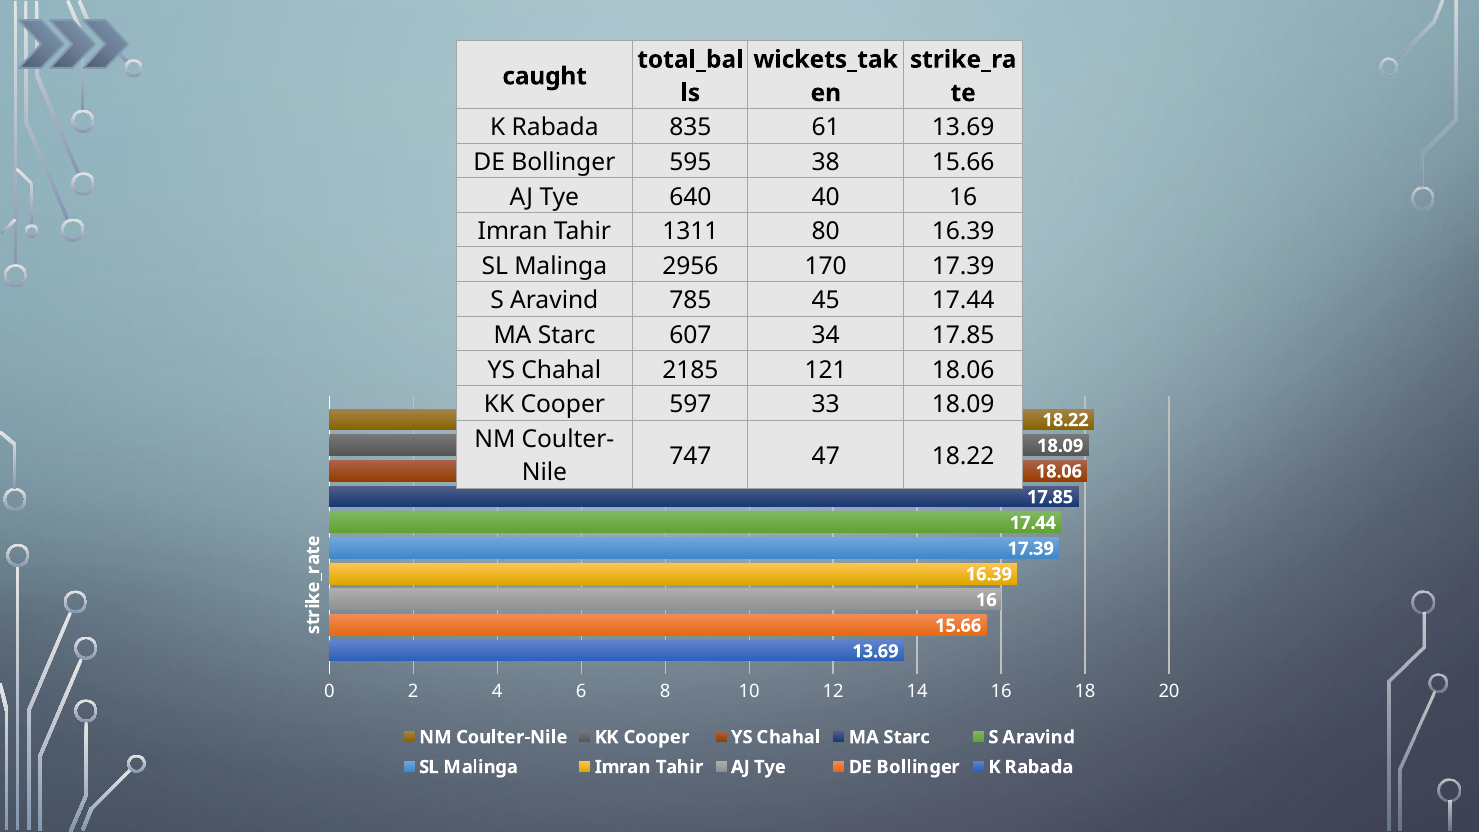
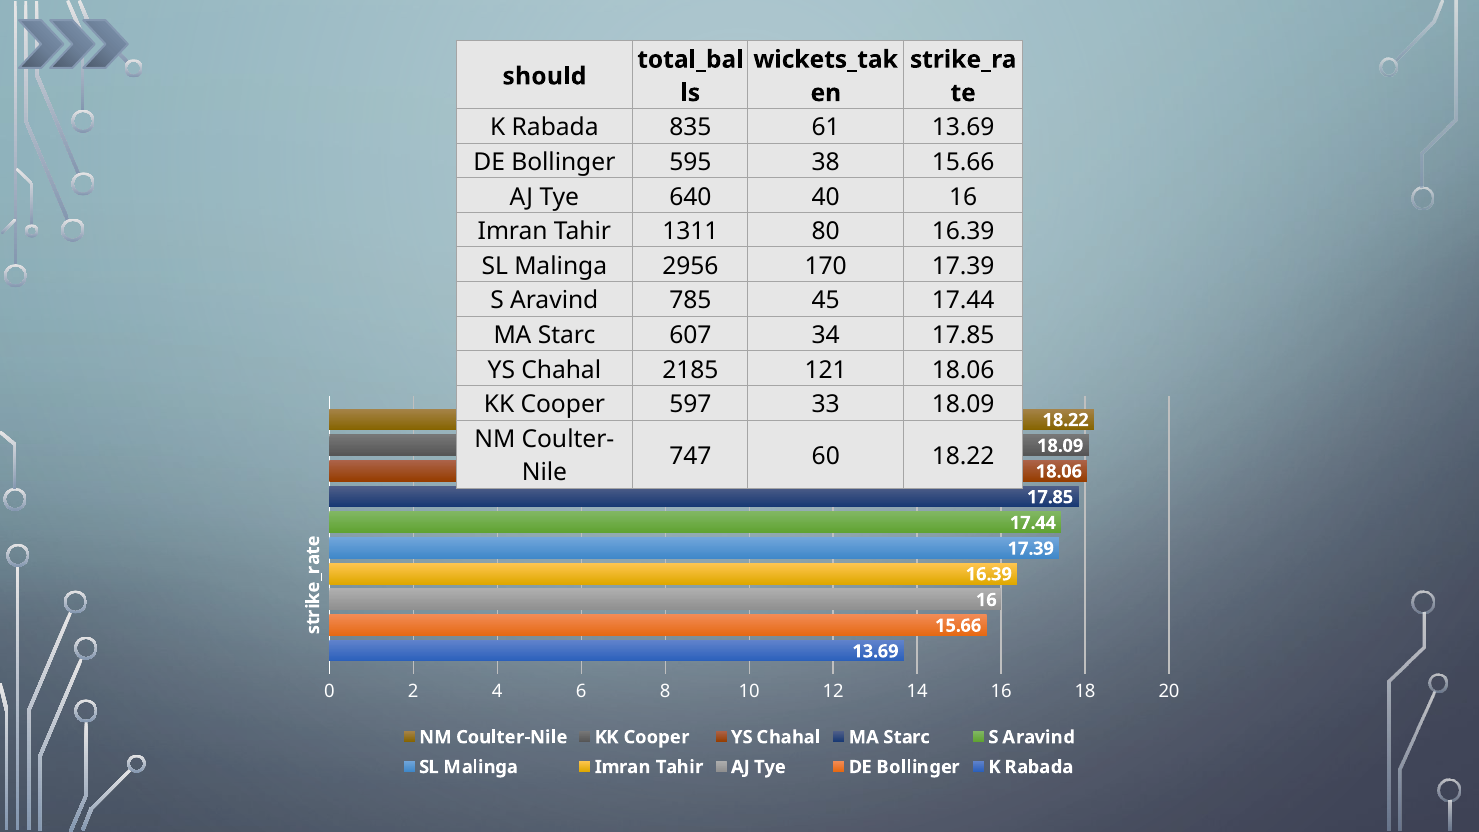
caught: caught -> should
47: 47 -> 60
